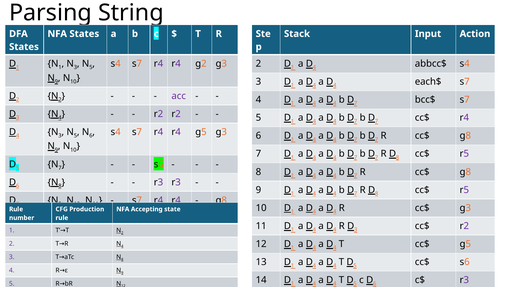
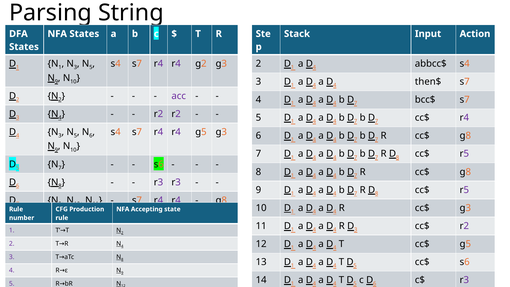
each$: each$ -> then$
